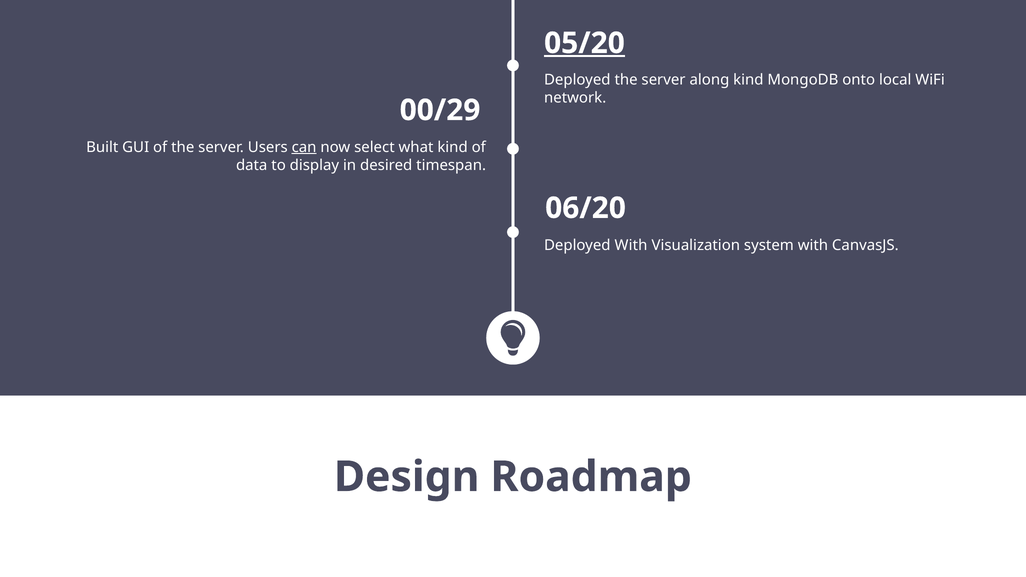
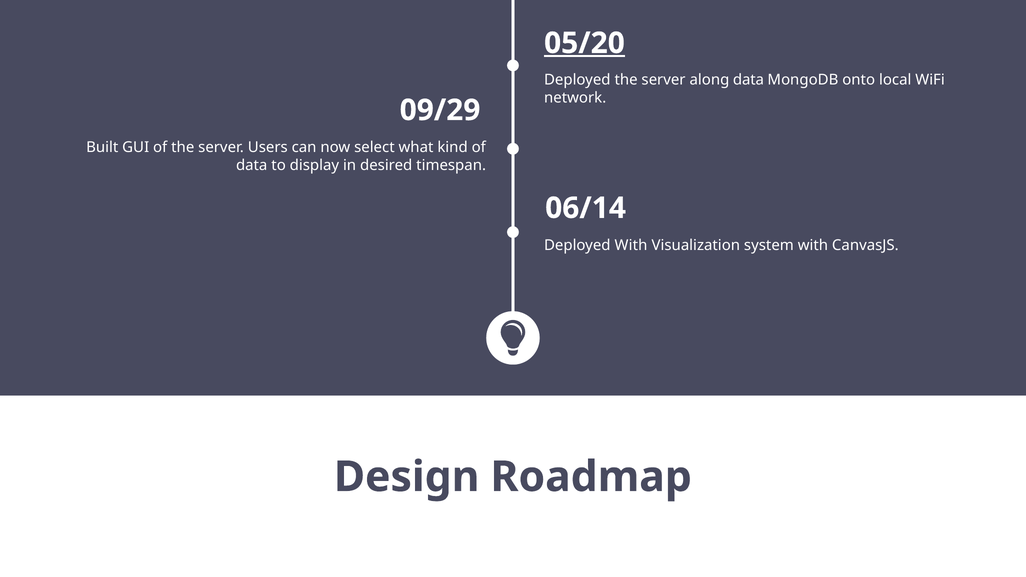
along kind: kind -> data
00/29: 00/29 -> 09/29
can underline: present -> none
06/20: 06/20 -> 06/14
